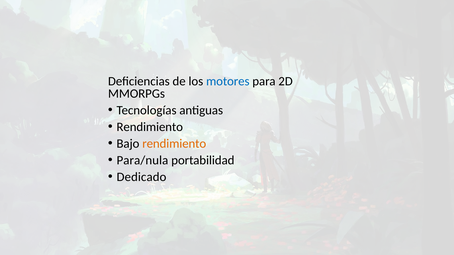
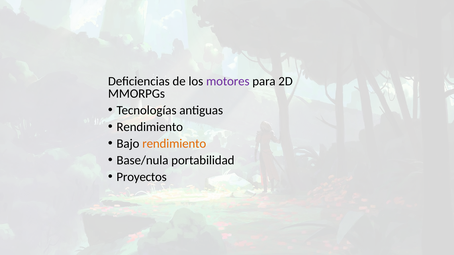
motores colour: blue -> purple
Para/nula: Para/nula -> Base/nula
Dedicado: Dedicado -> Proyectos
